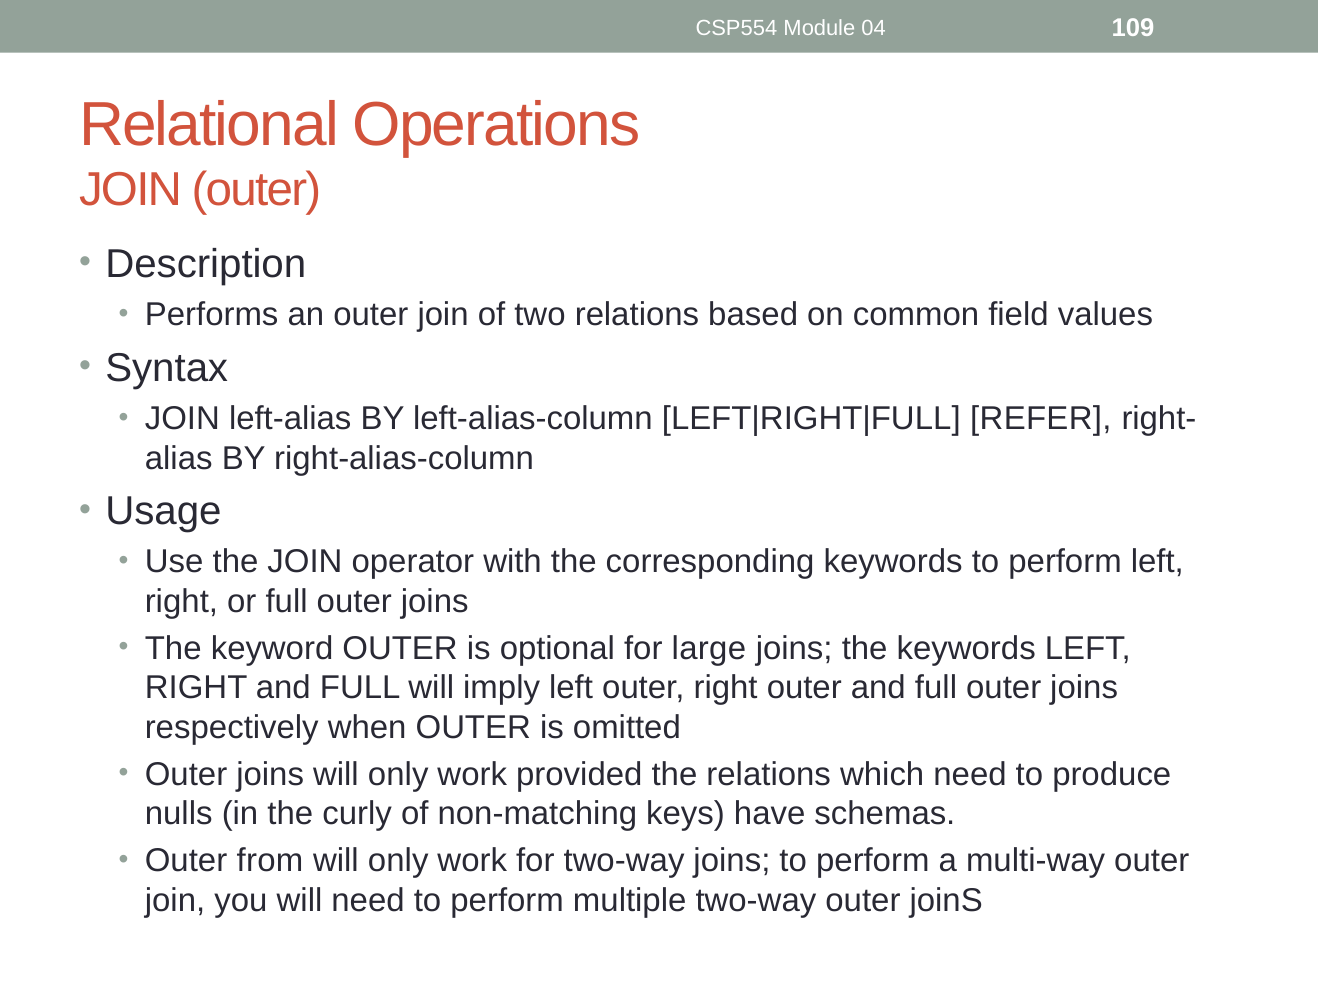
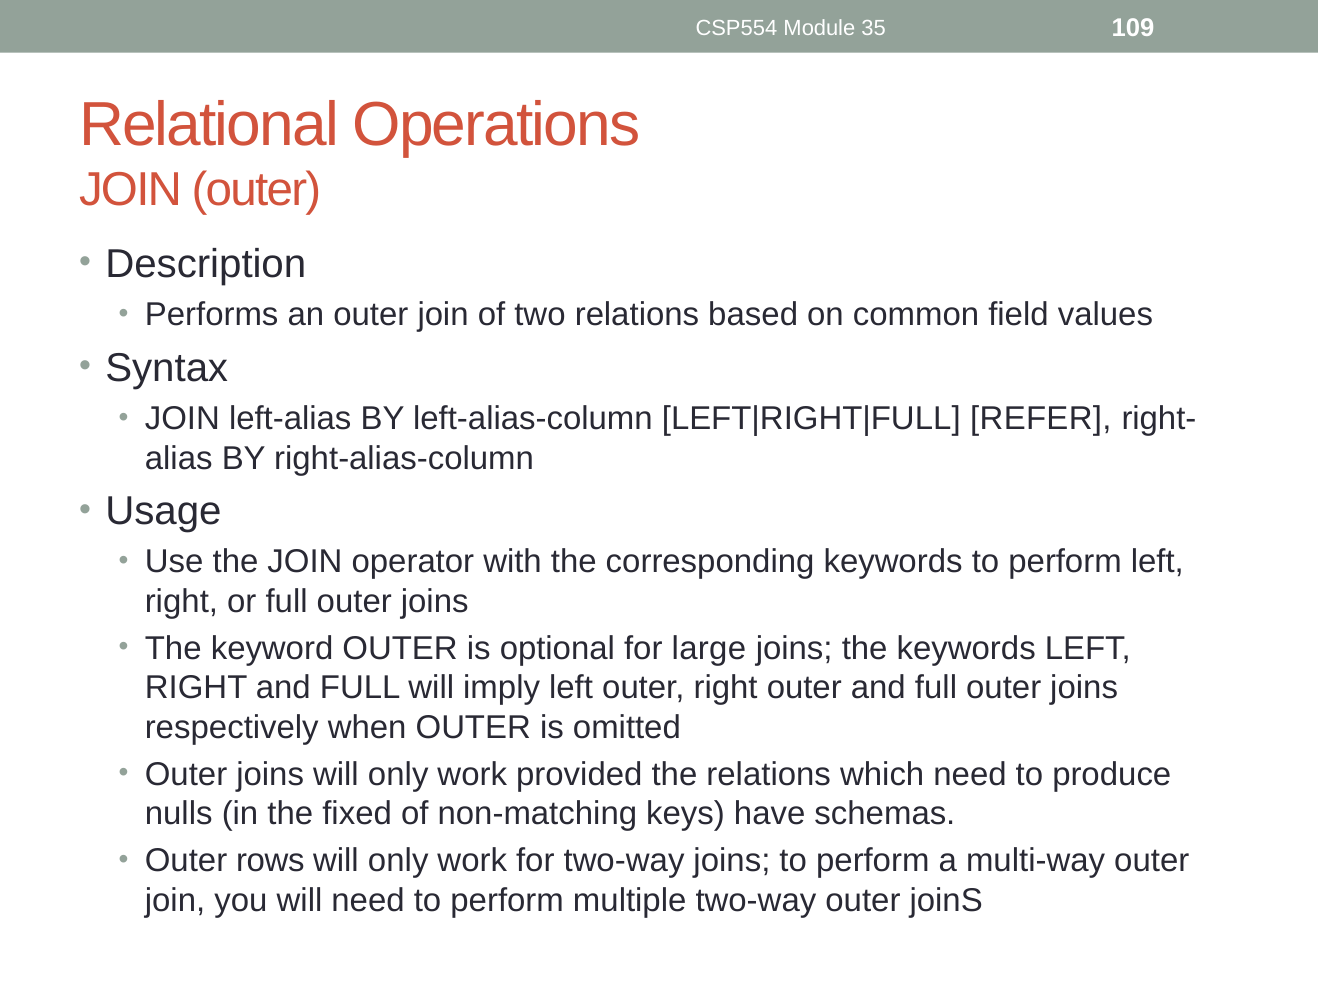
04: 04 -> 35
curly: curly -> fixed
from: from -> rows
